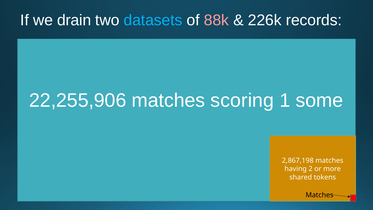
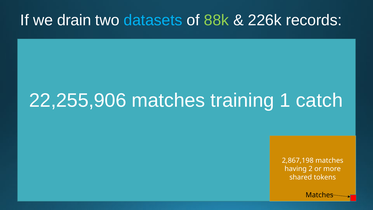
88k colour: pink -> light green
scoring: scoring -> training
some: some -> catch
